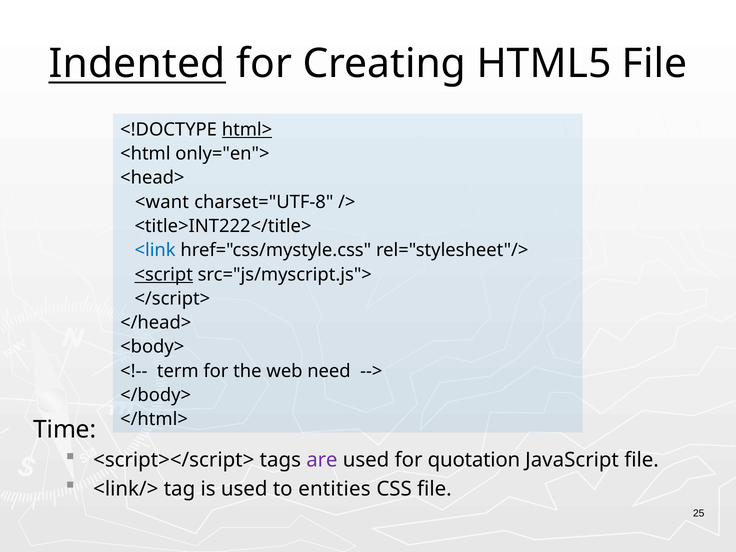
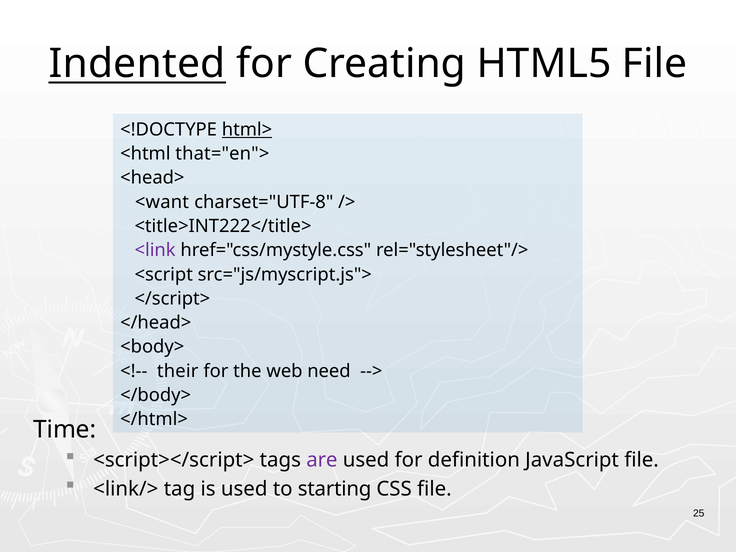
only="en">: only="en"> -> that="en">
<link colour: blue -> purple
<script underline: present -> none
term: term -> their
quotation: quotation -> definition
entities: entities -> starting
